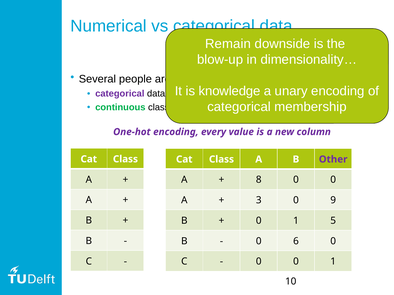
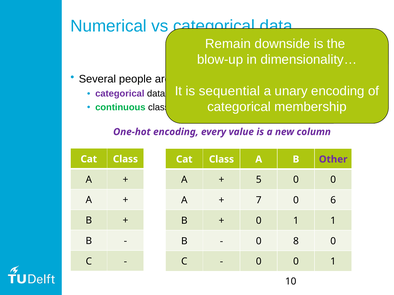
knowledge: knowledge -> sequential
8: 8 -> 5
3: 3 -> 7
9: 9 -> 6
1 5: 5 -> 1
6: 6 -> 8
